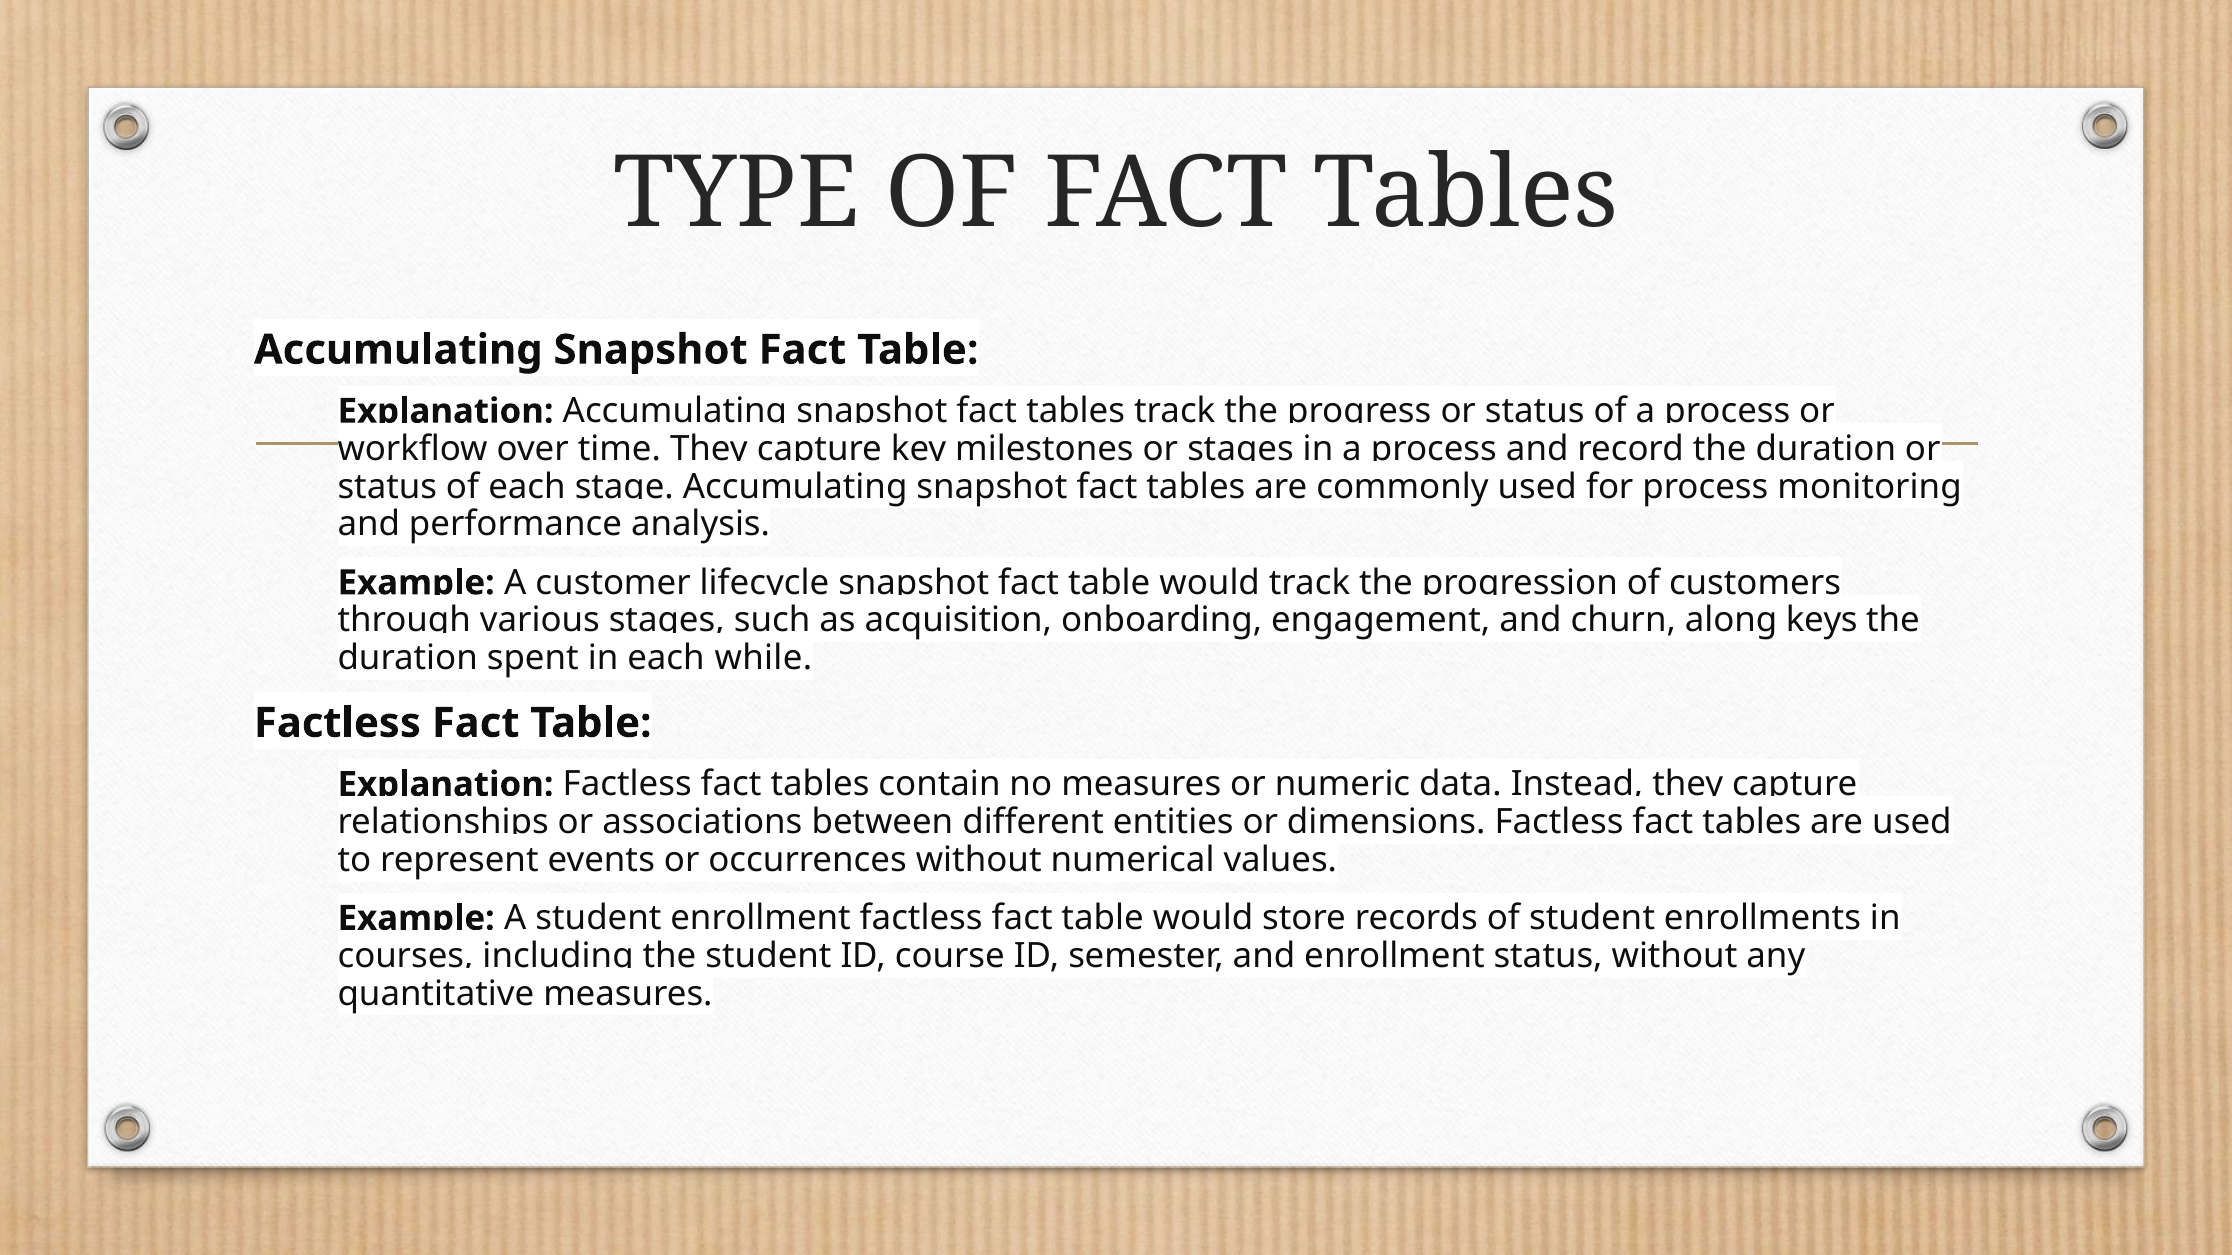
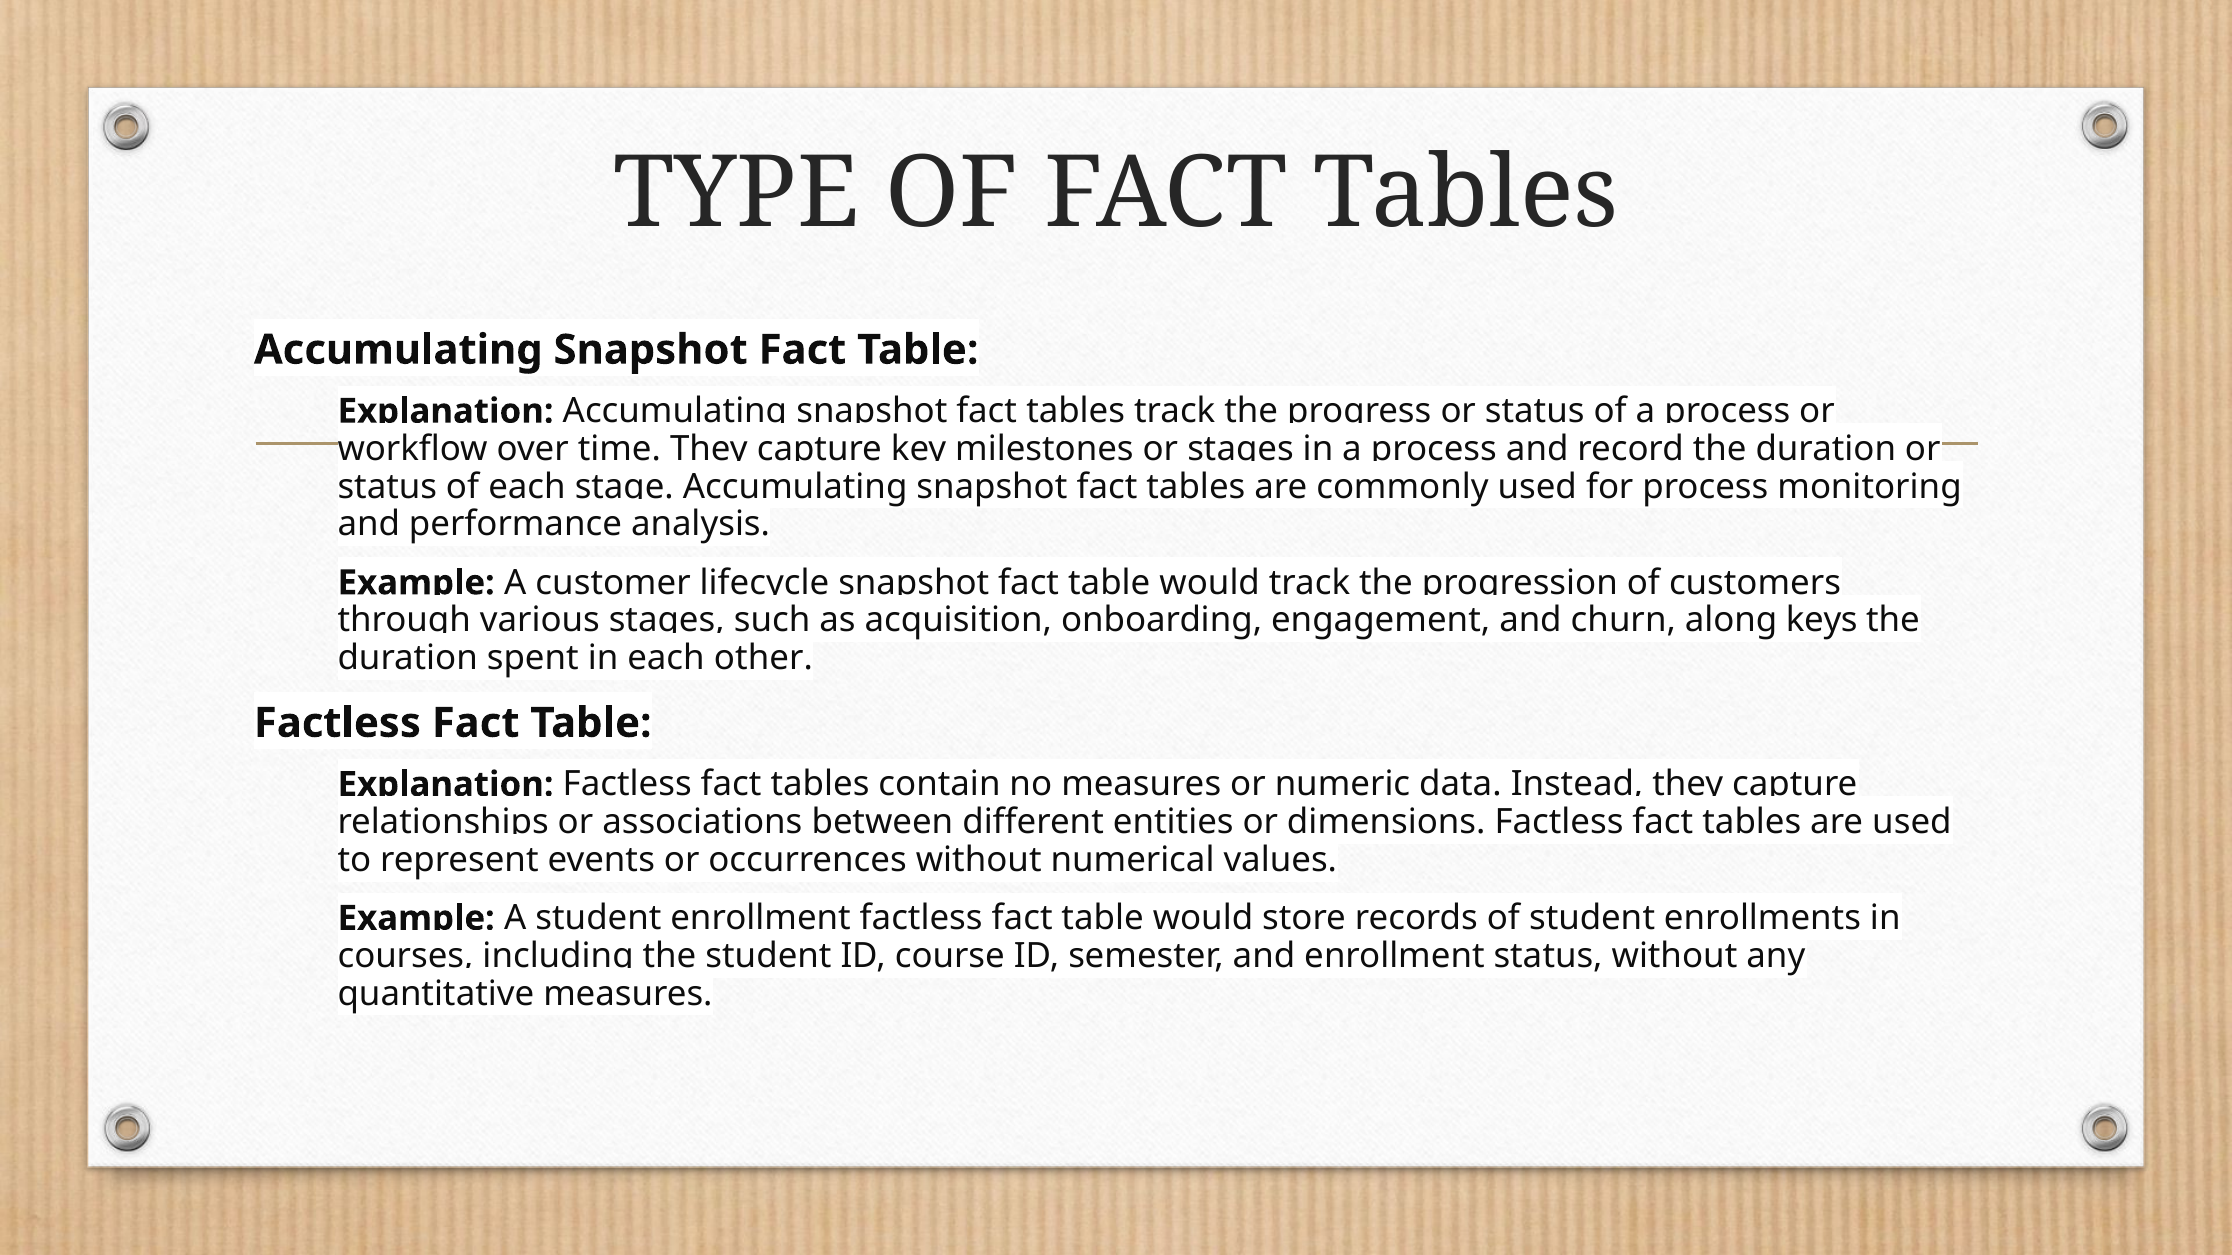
while: while -> other
